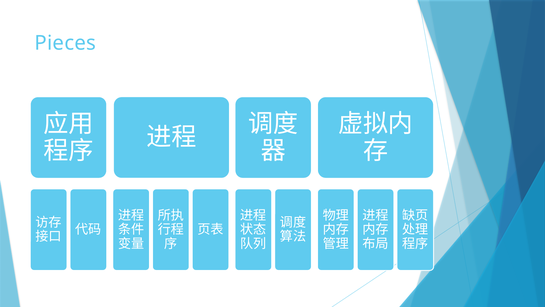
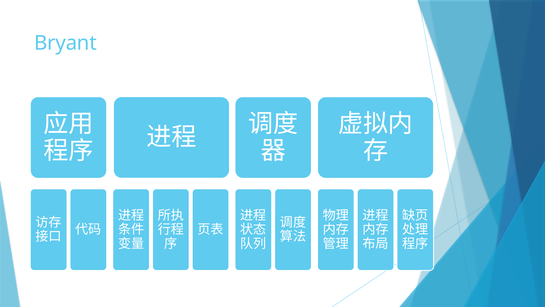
Pieces: Pieces -> Bryant
